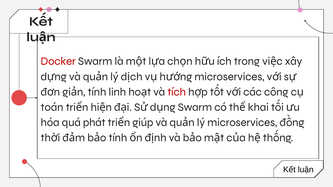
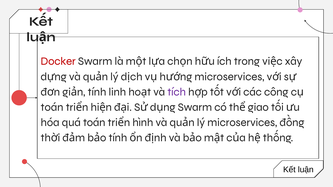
tích colour: red -> purple
khai: khai -> giao
quá phát: phát -> toán
giúp: giúp -> hình
